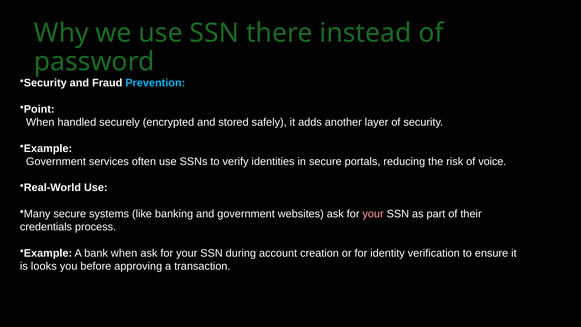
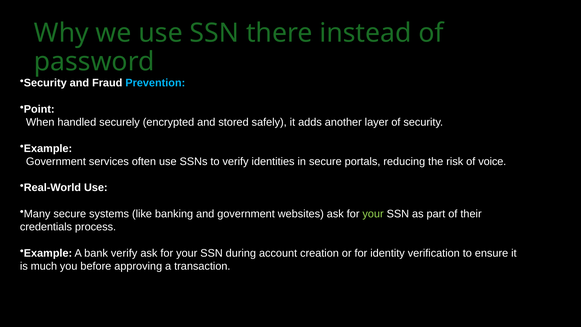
your at (373, 214) colour: pink -> light green
bank when: when -> verify
looks: looks -> much
